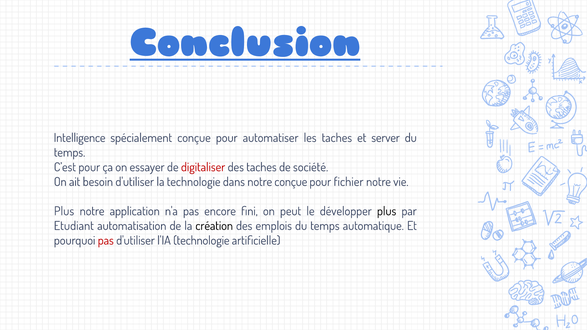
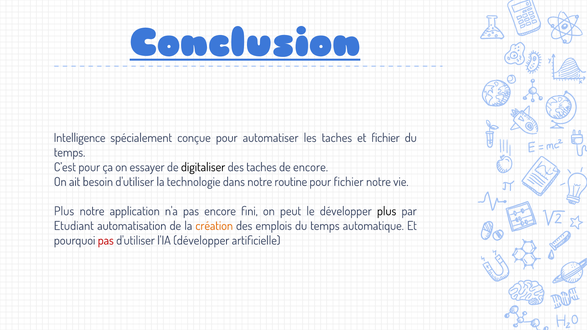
et server: server -> fichier
digitaliser colour: red -> black
de société: société -> encore
notre conçue: conçue -> routine
création colour: black -> orange
l'IA technologie: technologie -> développer
